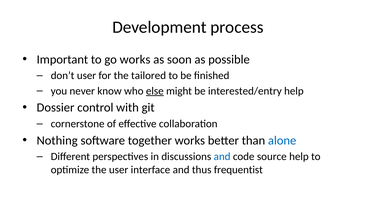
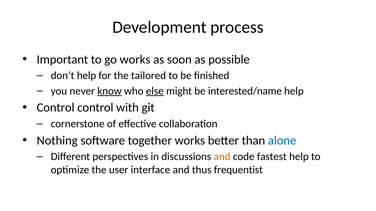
don’t user: user -> help
know underline: none -> present
interested/entry: interested/entry -> interested/name
Dossier at (56, 108): Dossier -> Control
and at (222, 157) colour: blue -> orange
source: source -> fastest
